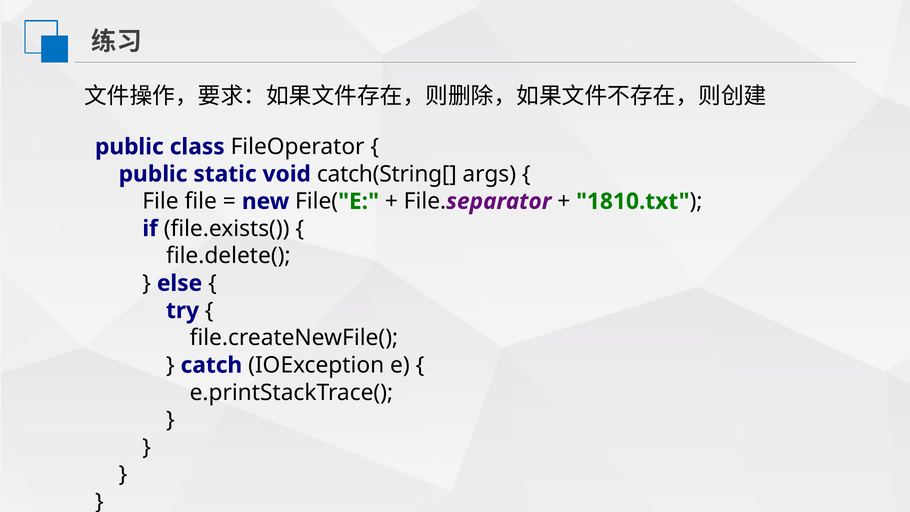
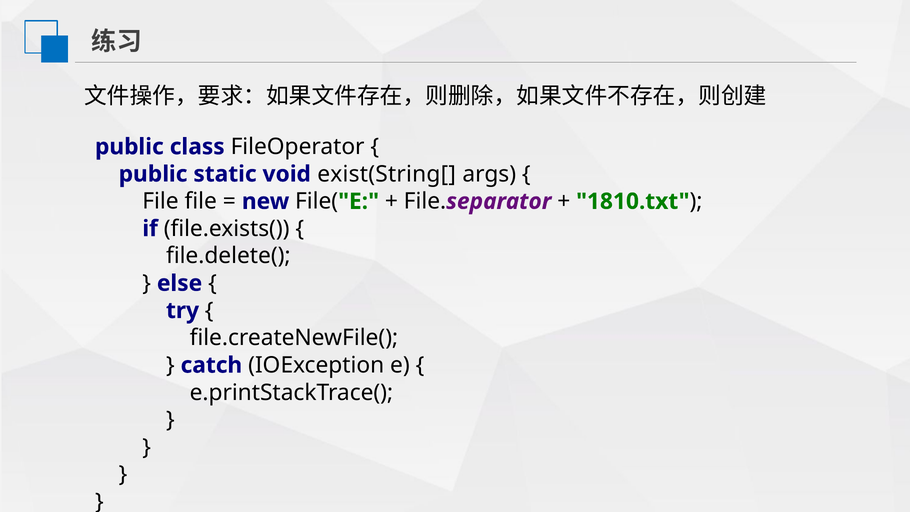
catch(String[: catch(String[ -> exist(String[
